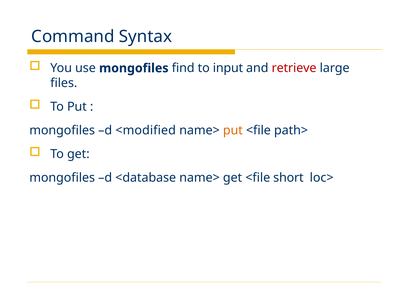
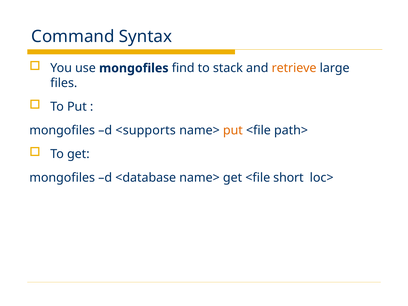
input: input -> stack
retrieve colour: red -> orange
<modified: <modified -> <supports
